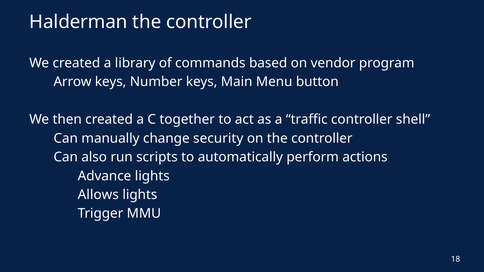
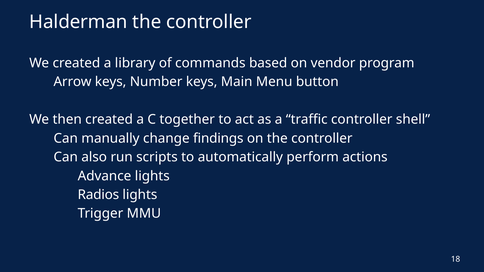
security: security -> findings
Allows: Allows -> Radios
